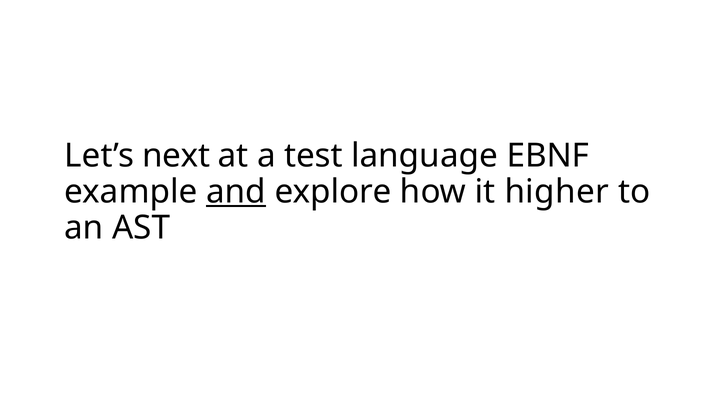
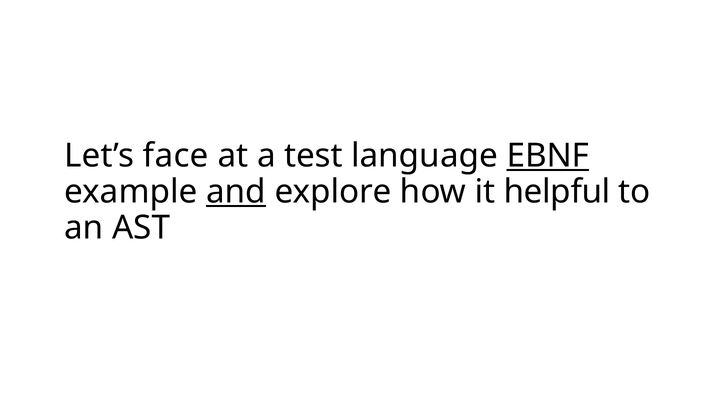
next: next -> face
EBNF underline: none -> present
higher: higher -> helpful
